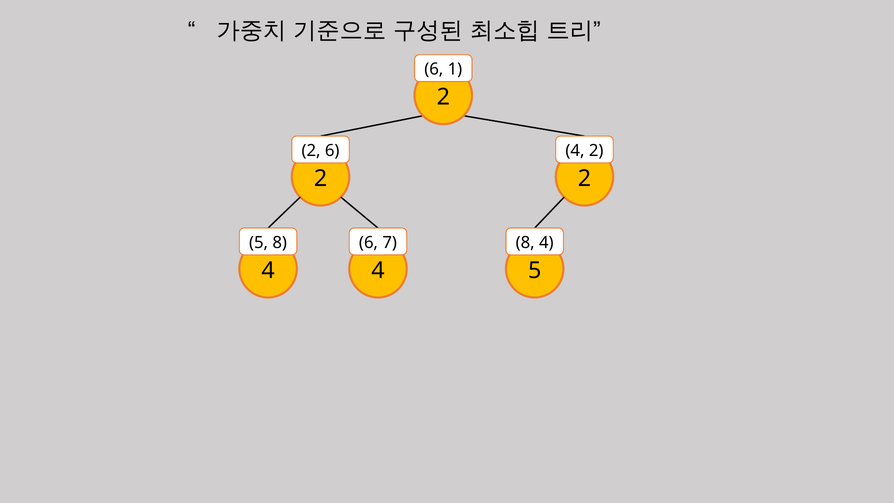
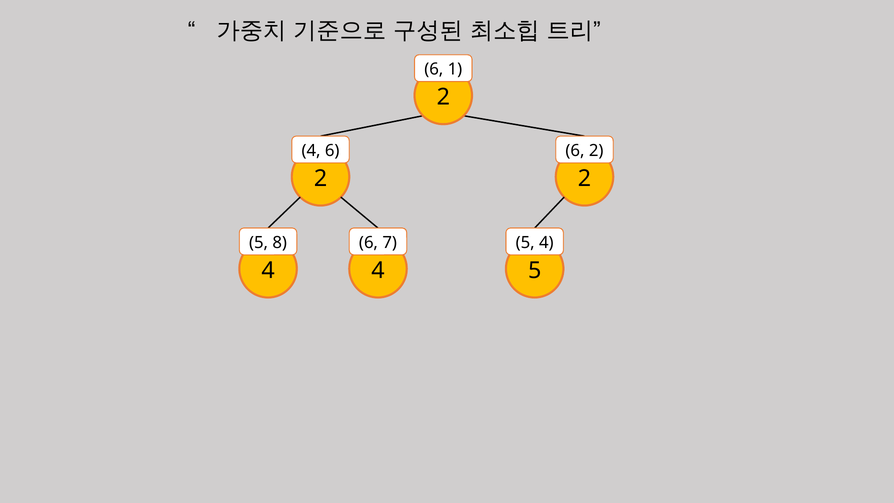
2 at (311, 151): 2 -> 4
4 at (575, 151): 4 -> 6
8 at (525, 243): 8 -> 5
